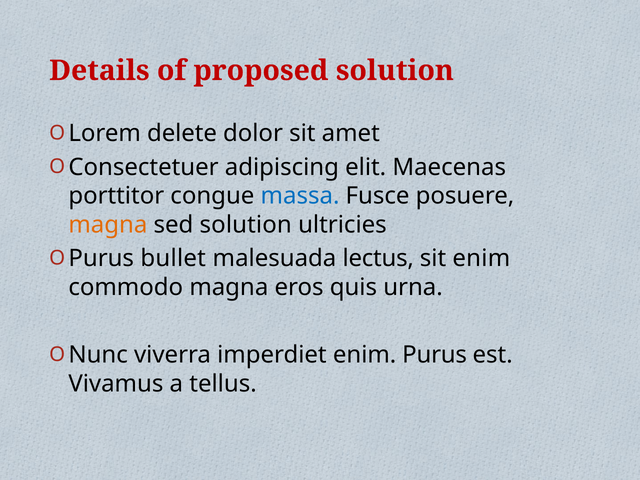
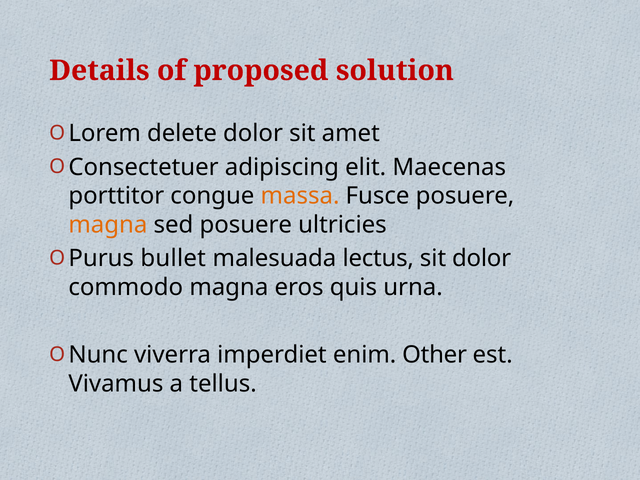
massa colour: blue -> orange
sed solution: solution -> posuere
sit enim: enim -> dolor
Purus: Purus -> Other
